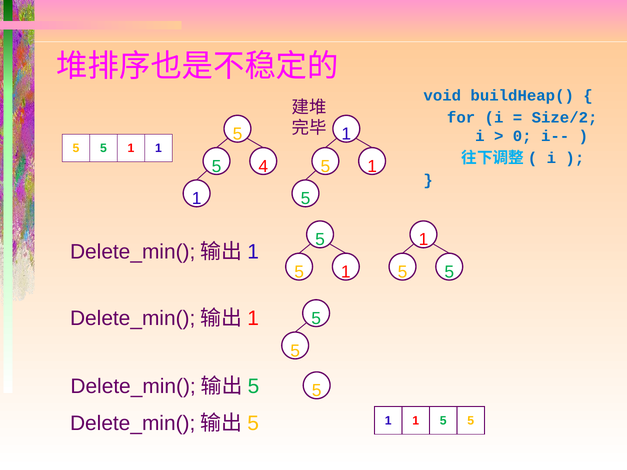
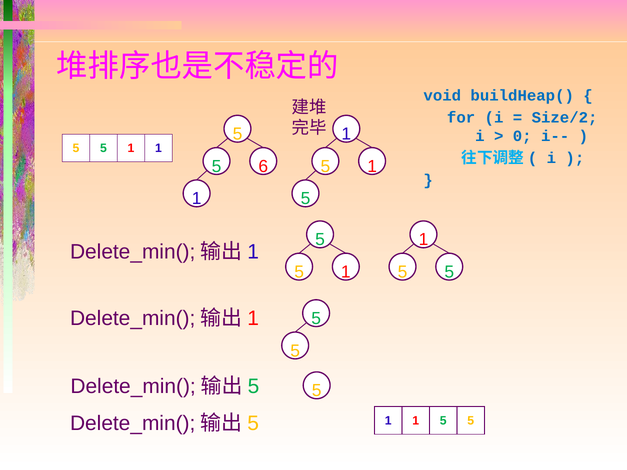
4: 4 -> 6
